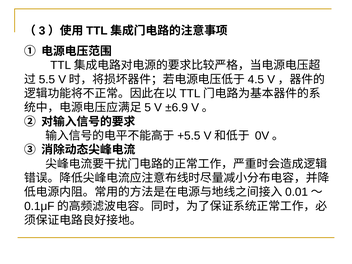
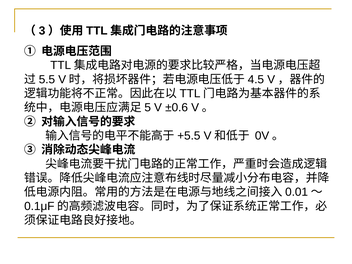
±6.9: ±6.9 -> ±0.6
